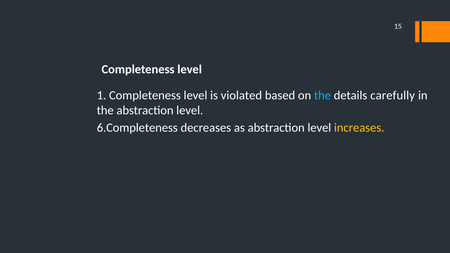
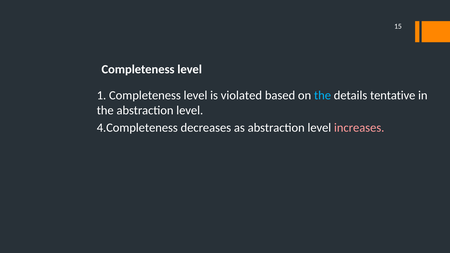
carefully: carefully -> tentative
6.Completeness: 6.Completeness -> 4.Completeness
increases colour: yellow -> pink
